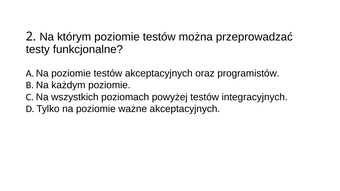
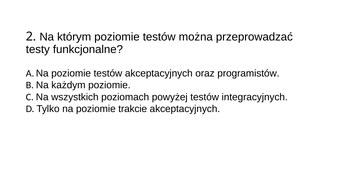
ważne: ważne -> trakcie
